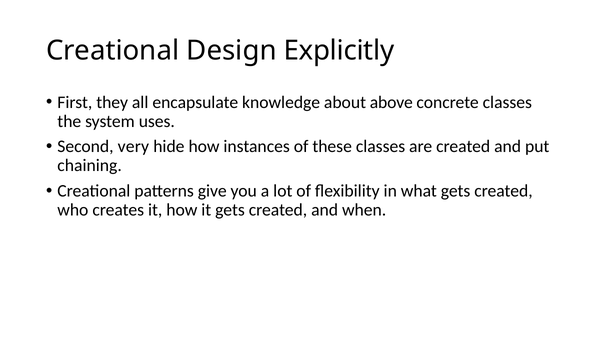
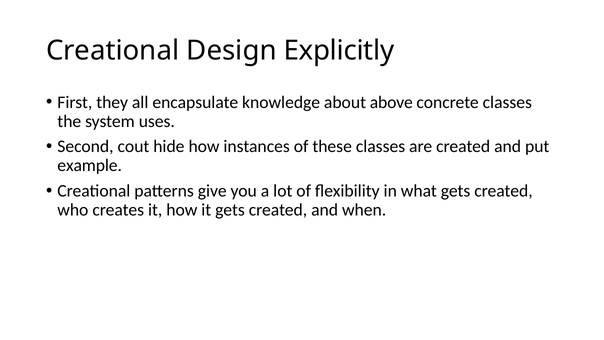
very: very -> cout
chaining: chaining -> example
